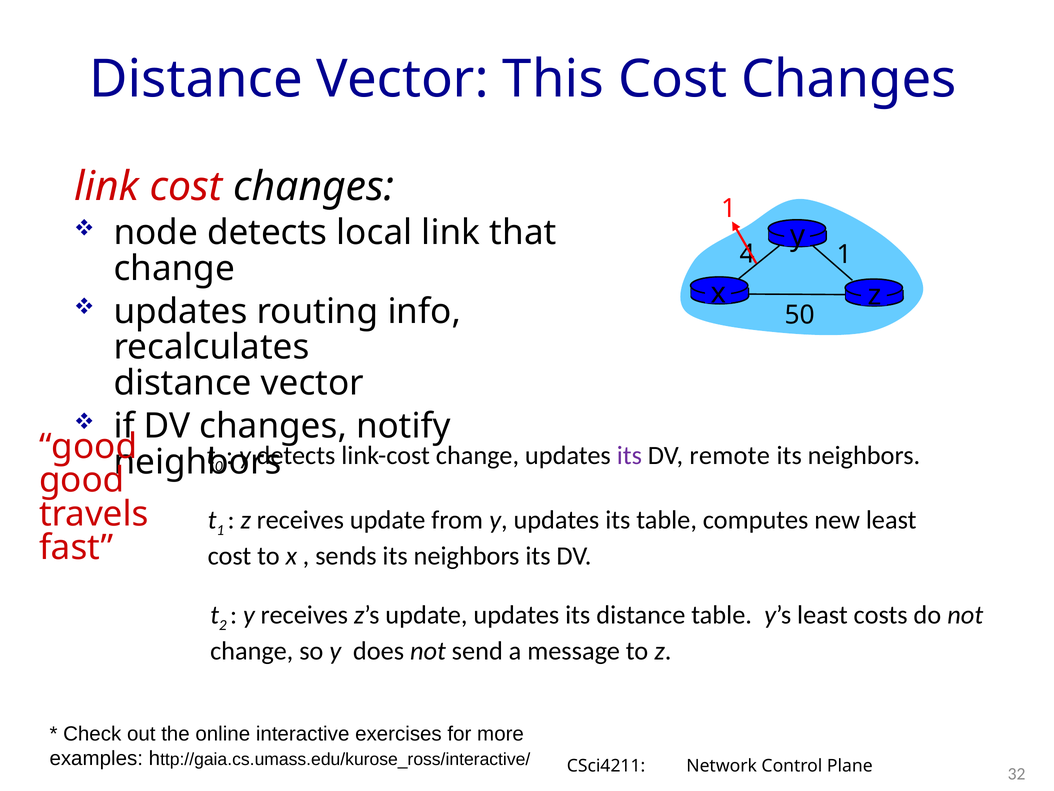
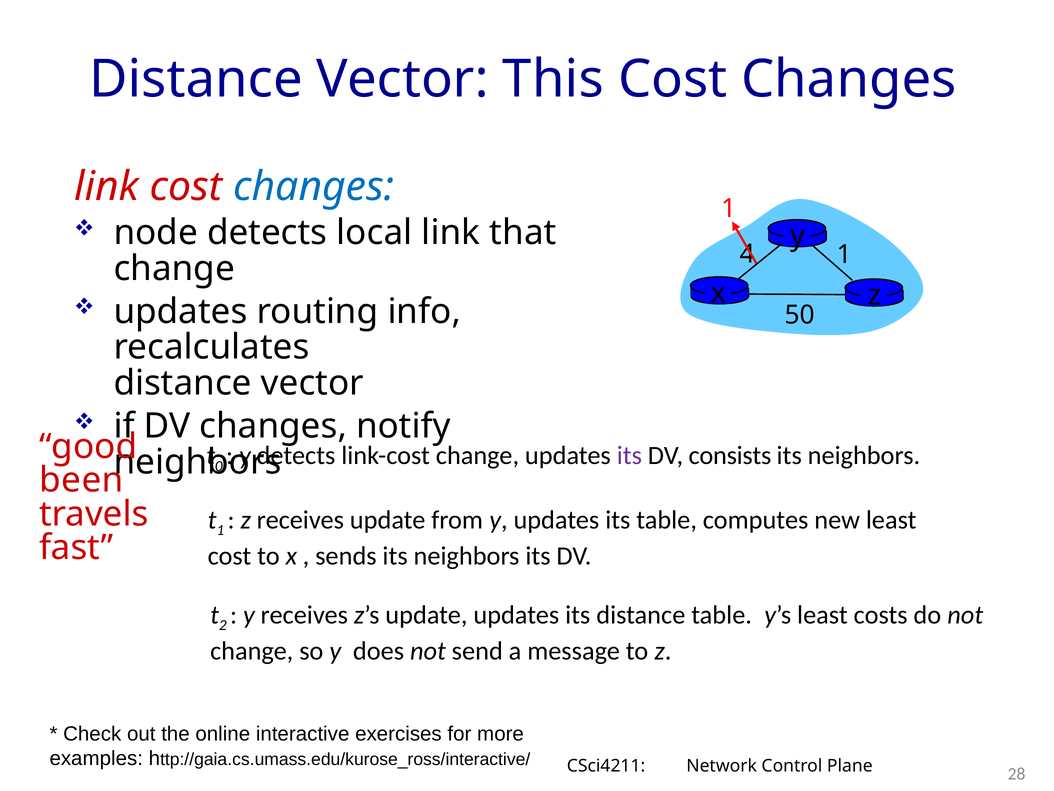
changes at (314, 186) colour: black -> blue
remote: remote -> consists
good at (82, 480): good -> been
32: 32 -> 28
